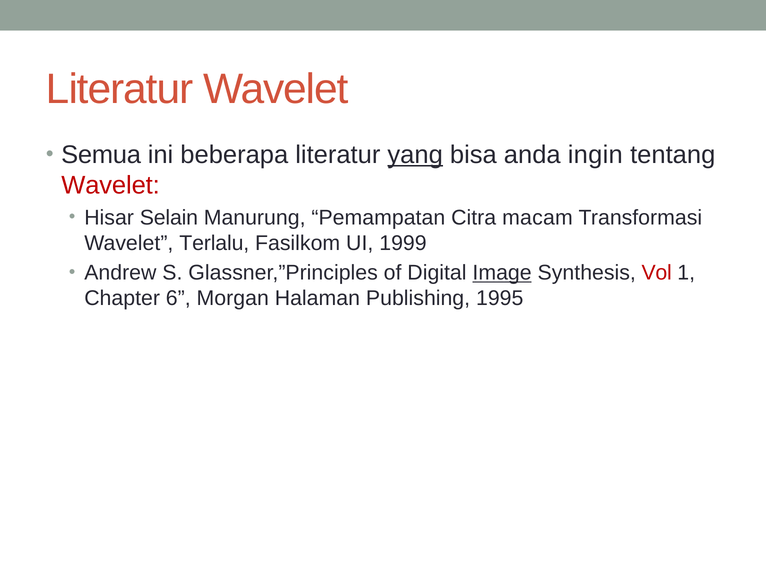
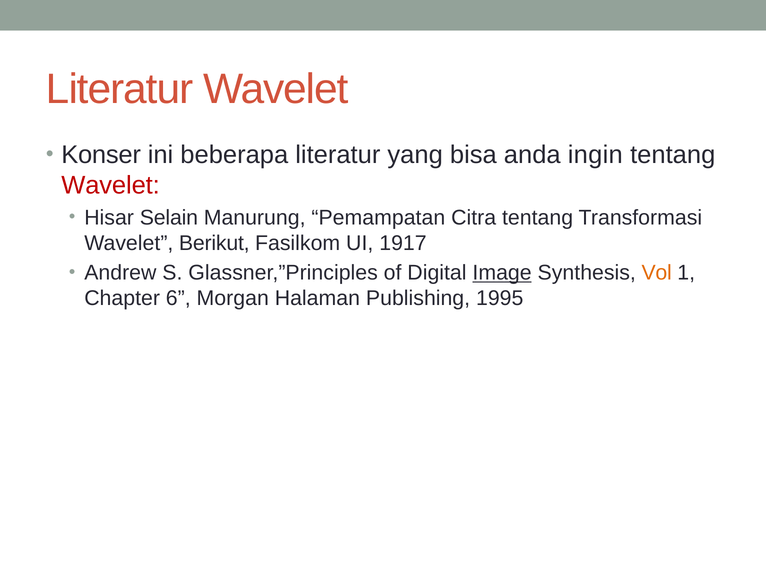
Semua: Semua -> Konser
yang underline: present -> none
Citra macam: macam -> tentang
Terlalu: Terlalu -> Berikut
1999: 1999 -> 1917
Vol colour: red -> orange
